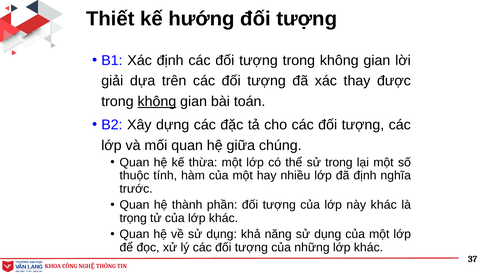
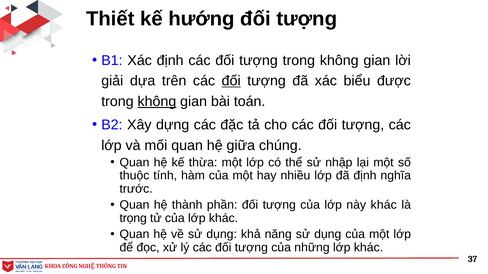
đối at (231, 81) underline: none -> present
thay: thay -> biểu
sử trong: trong -> nhập
